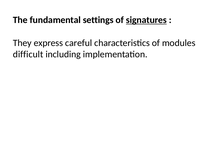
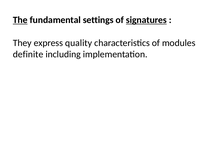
The underline: none -> present
careful: careful -> quality
difficult: difficult -> definite
